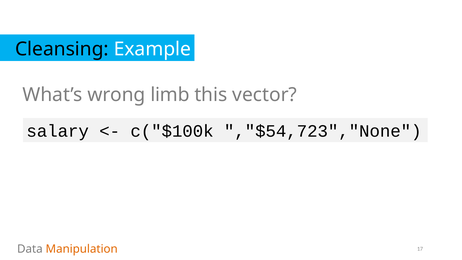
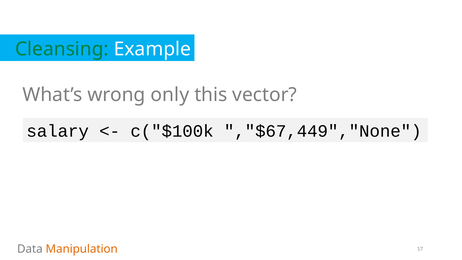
Cleansing colour: black -> green
limb: limb -> only
,"$54,723","None: ,"$54,723","None -> ,"$67,449","None
